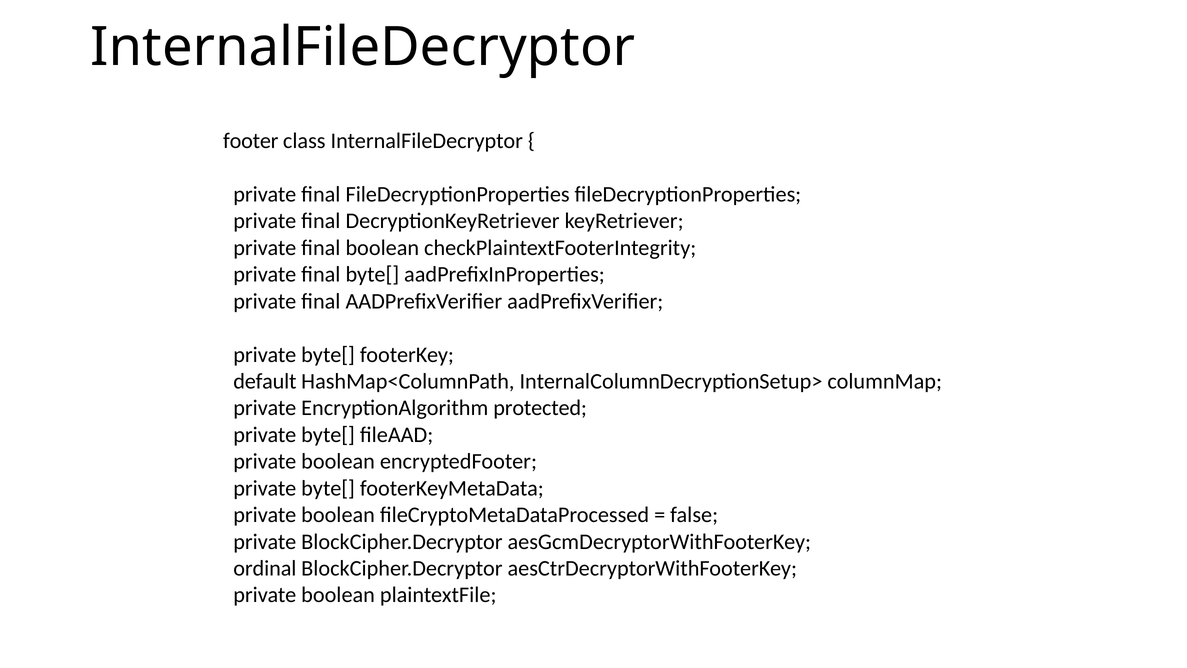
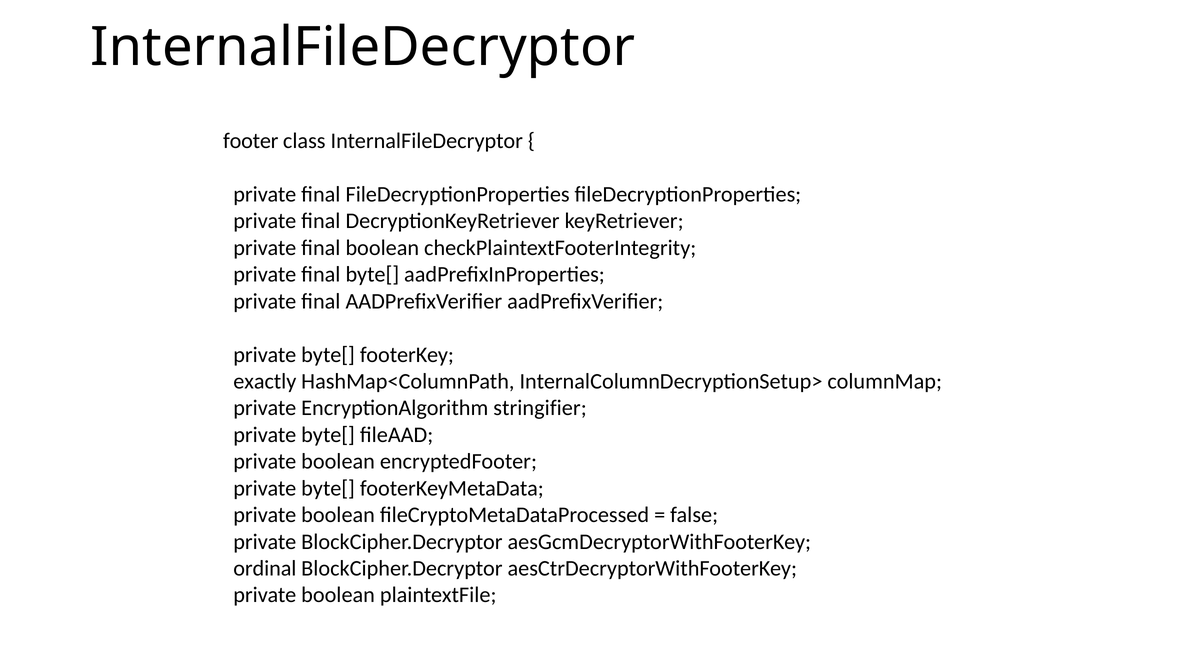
default: default -> exactly
protected: protected -> stringifier
